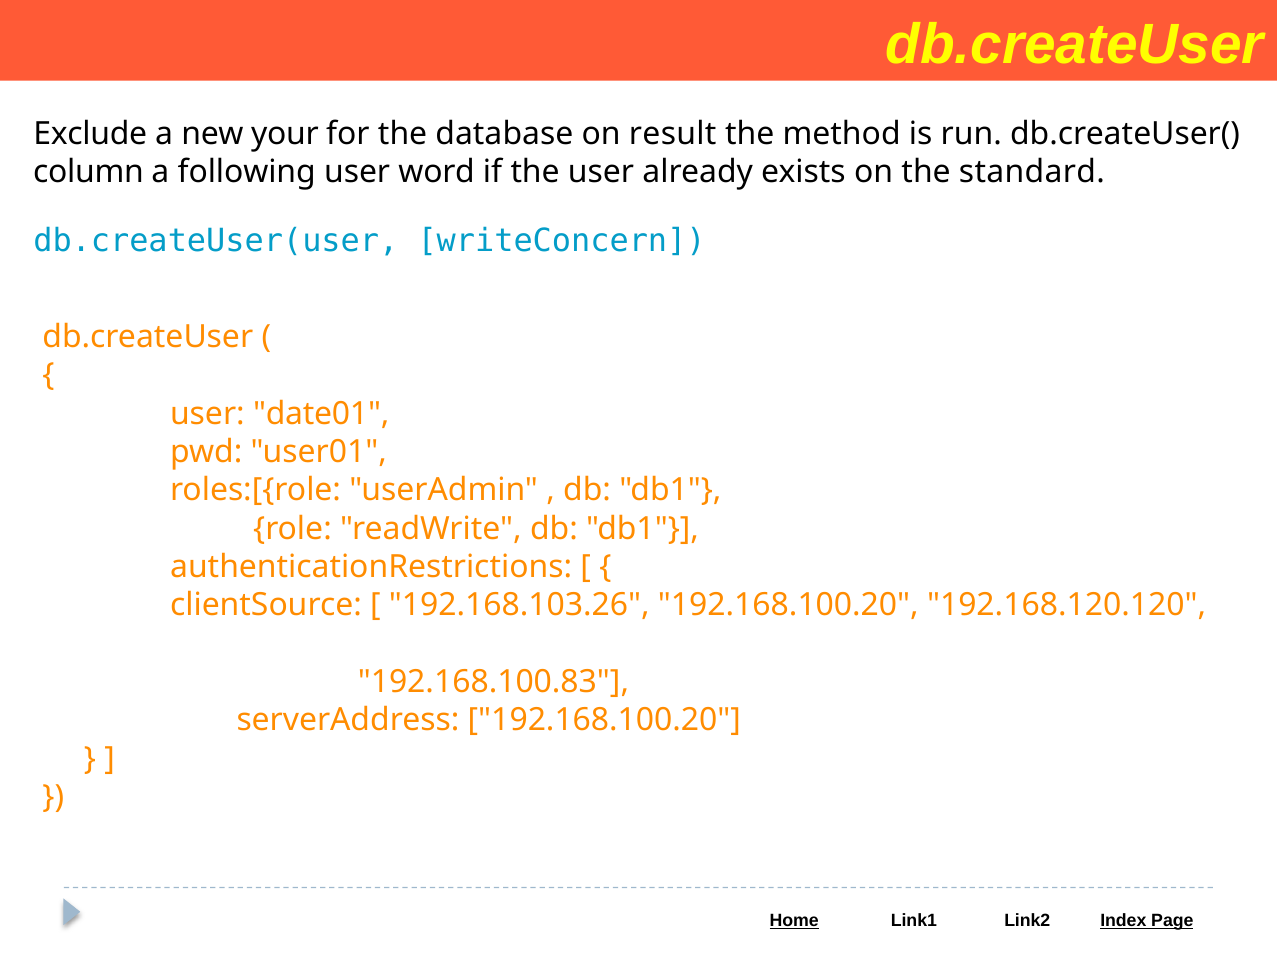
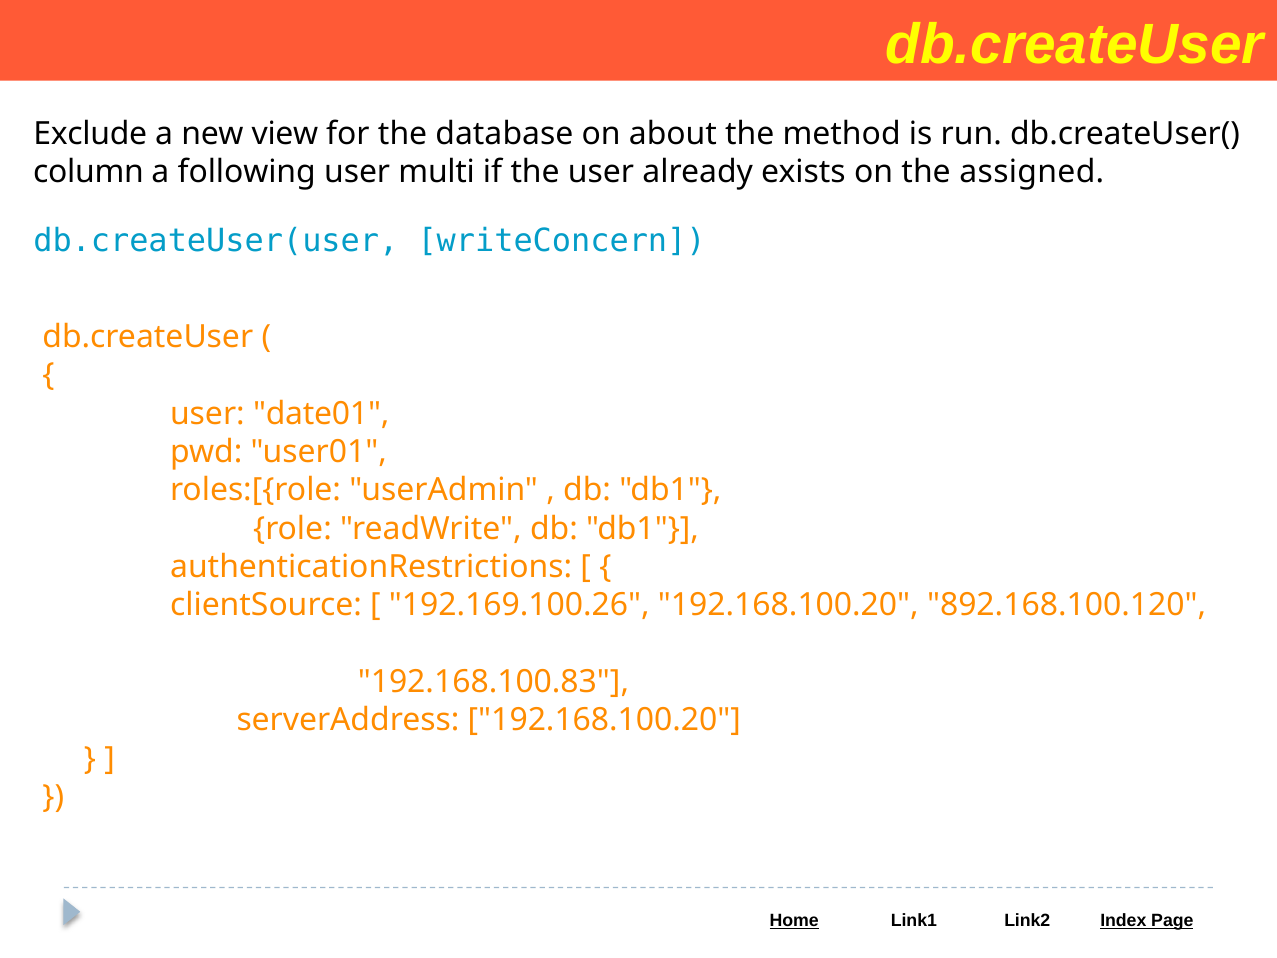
your: your -> view
result: result -> about
word: word -> multi
standard: standard -> assigned
192.168.103.26: 192.168.103.26 -> 192.169.100.26
192.168.120.120: 192.168.120.120 -> 892.168.100.120
